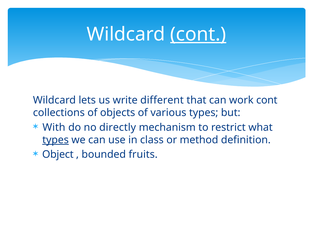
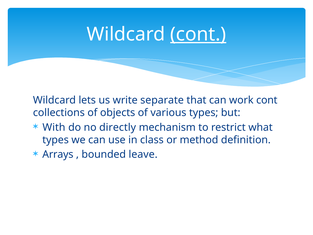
different: different -> separate
types at (56, 140) underline: present -> none
Object: Object -> Arrays
fruits: fruits -> leave
